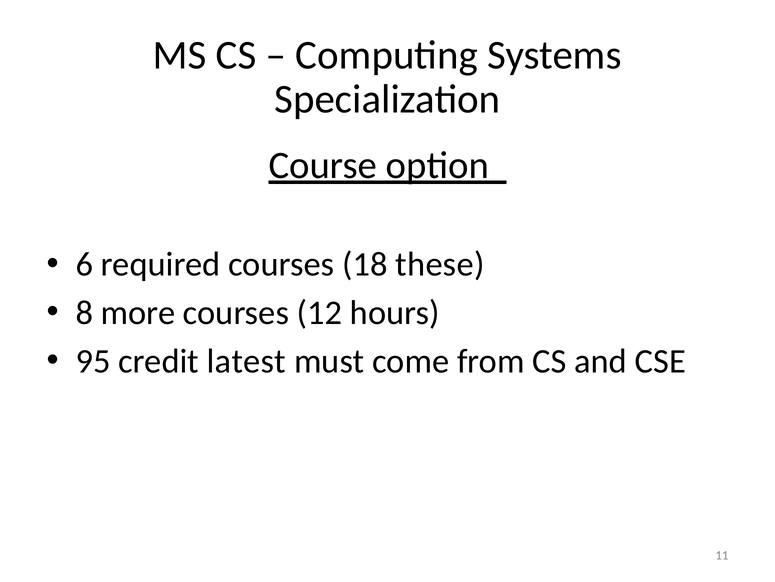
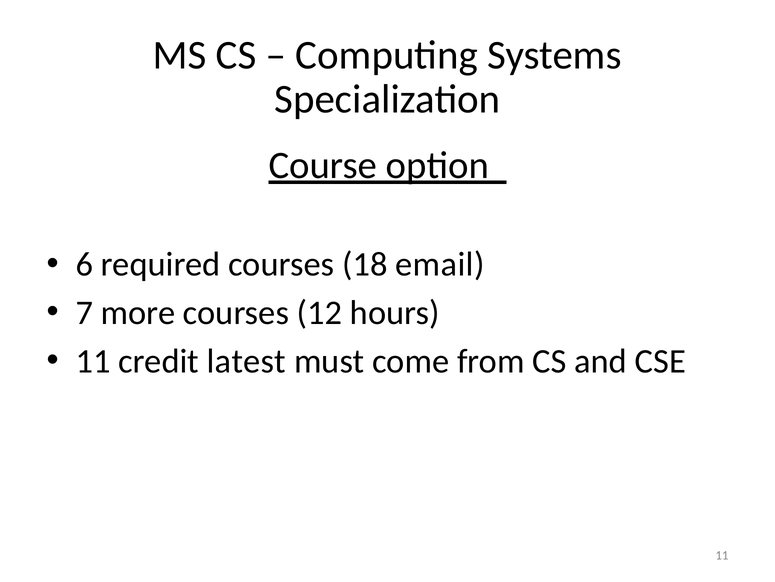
these: these -> email
8: 8 -> 7
95 at (93, 361): 95 -> 11
